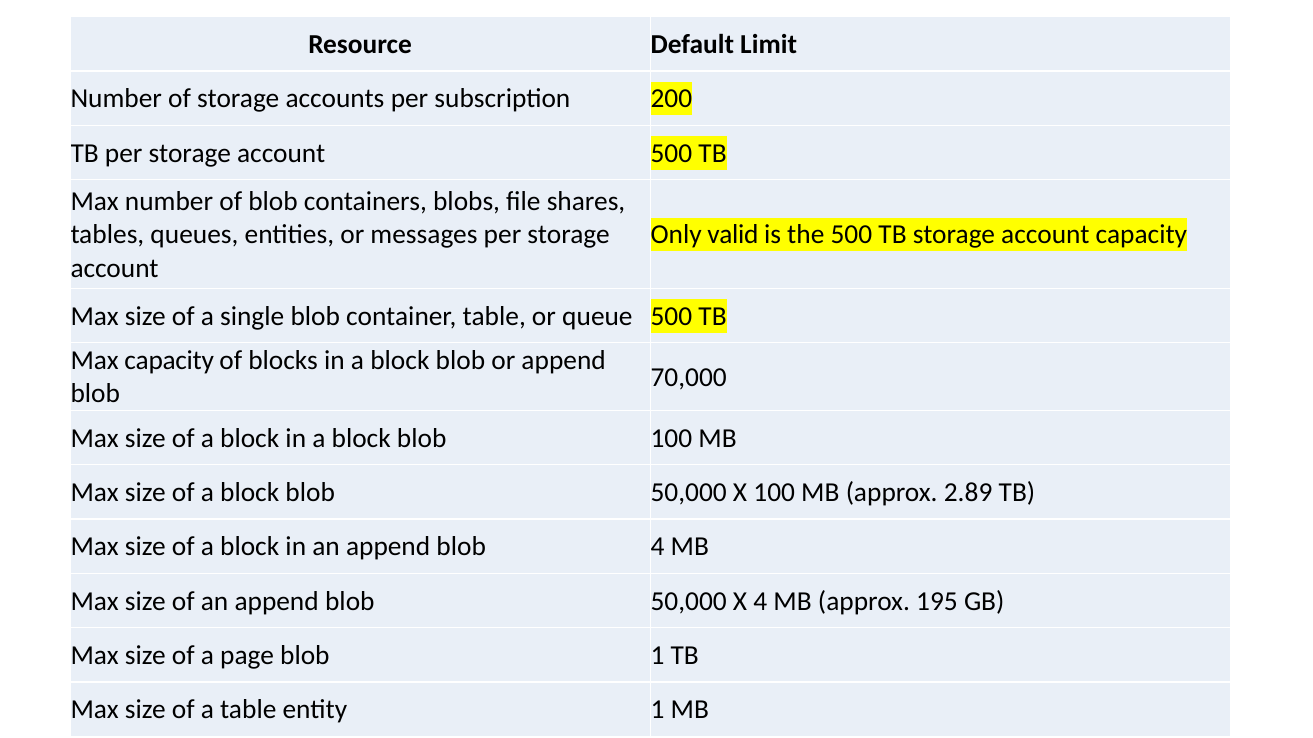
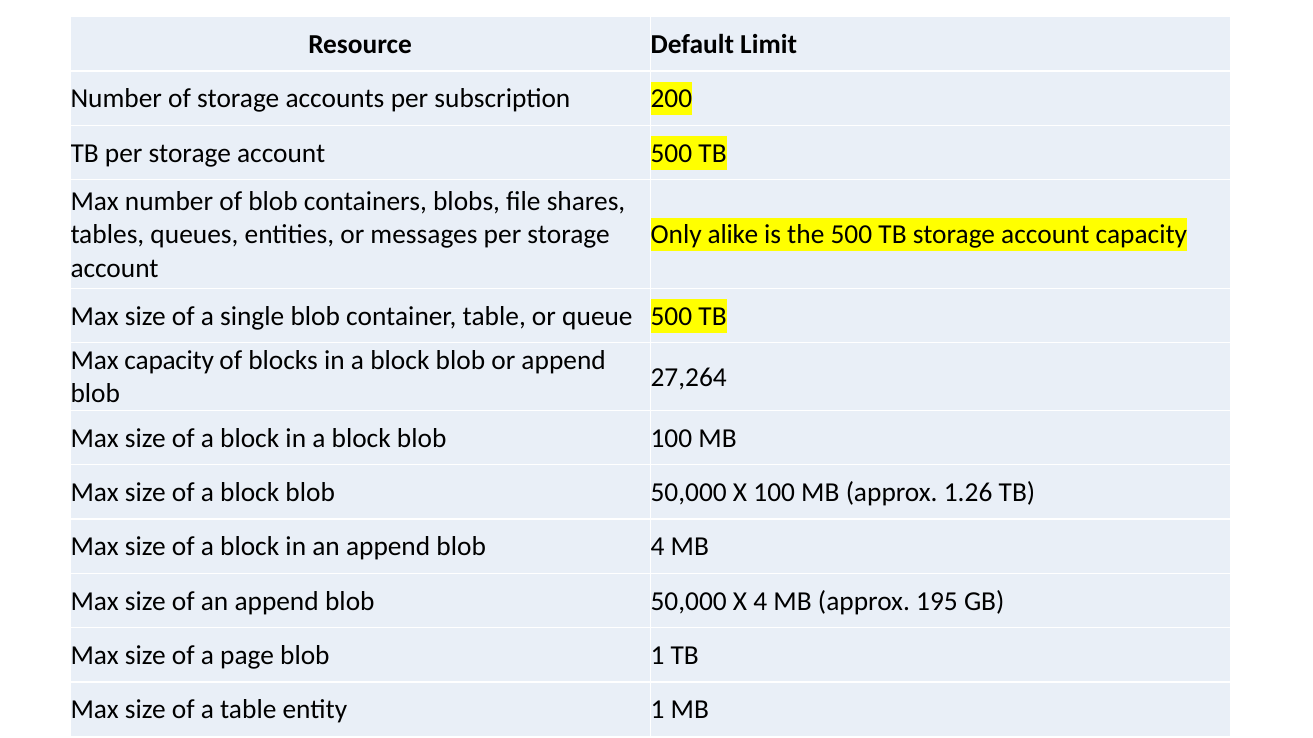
valid: valid -> alike
70,000: 70,000 -> 27,264
2.89: 2.89 -> 1.26
